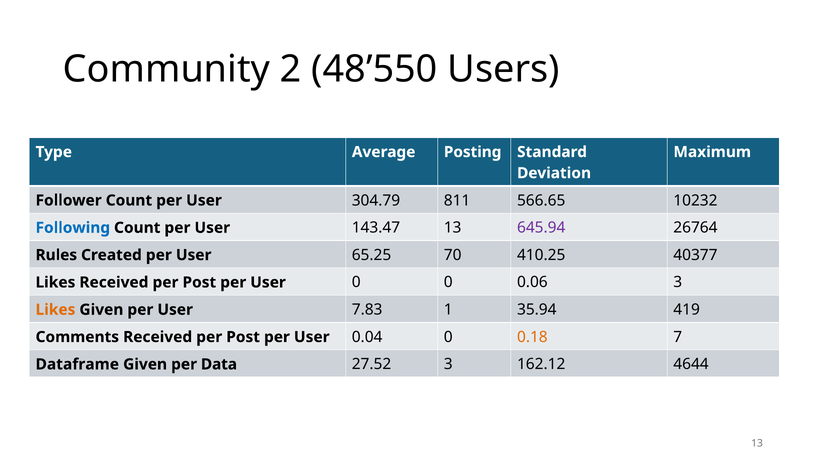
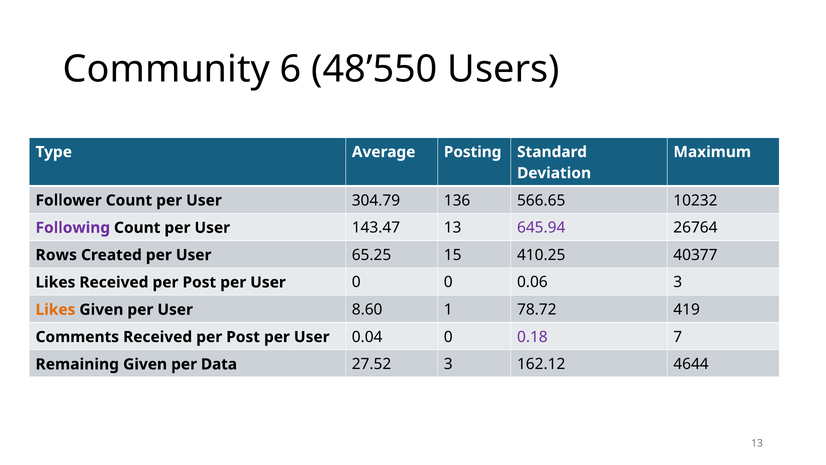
2: 2 -> 6
811: 811 -> 136
Following colour: blue -> purple
Rules: Rules -> Rows
70: 70 -> 15
7.83: 7.83 -> 8.60
35.94: 35.94 -> 78.72
0.18 colour: orange -> purple
Dataframe: Dataframe -> Remaining
